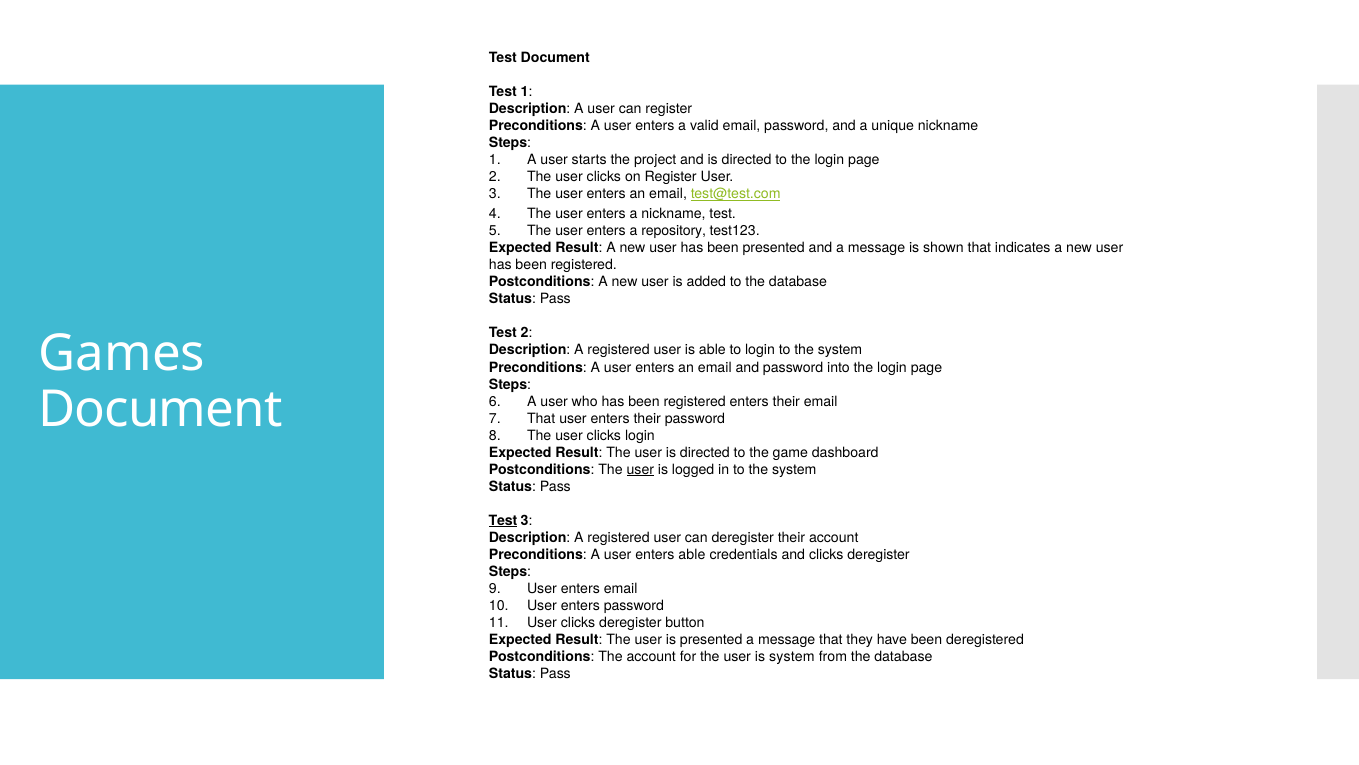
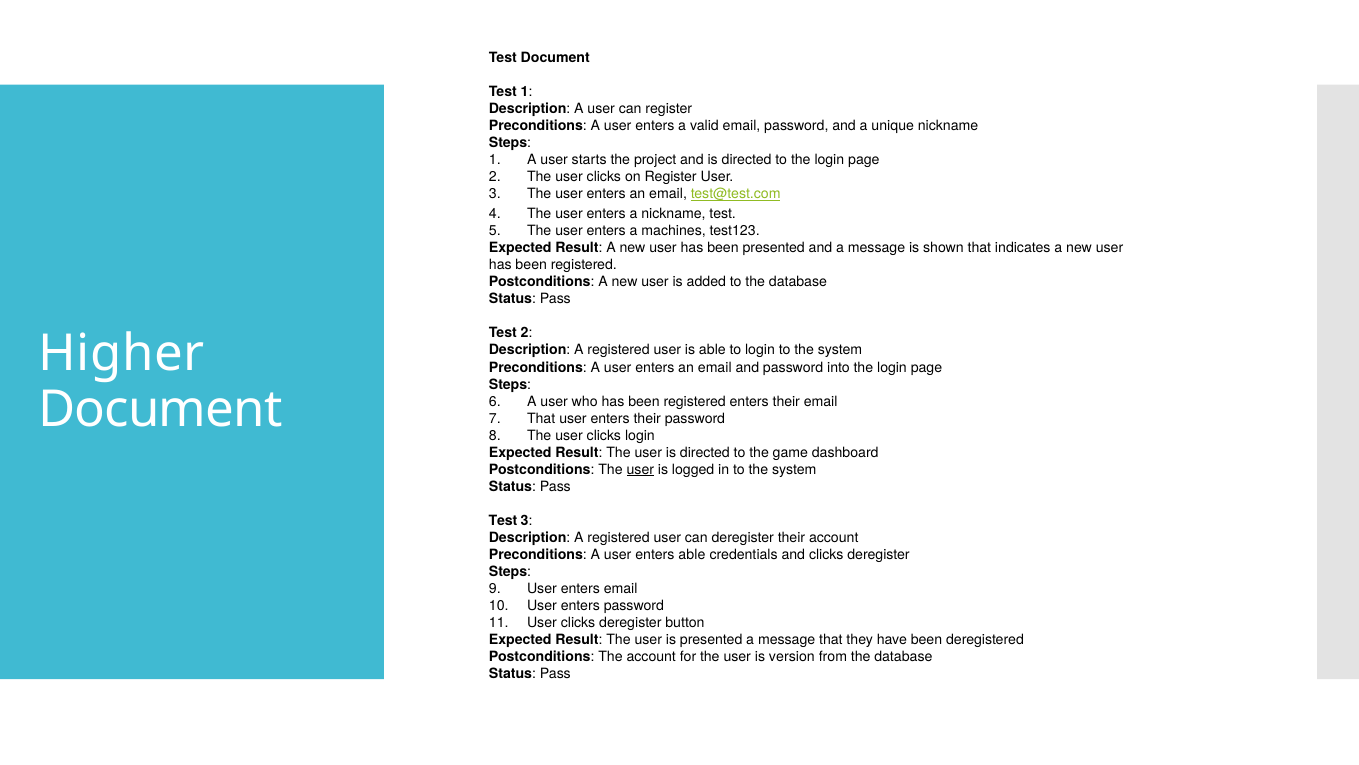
repository: repository -> machines
Games: Games -> Higher
Test at (503, 520) underline: present -> none
is system: system -> version
